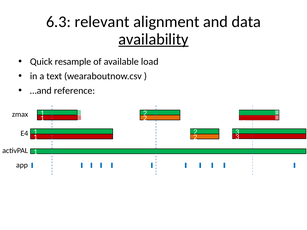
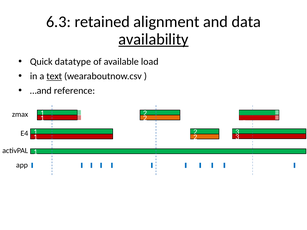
relevant: relevant -> retained
resample: resample -> datatype
text underline: none -> present
